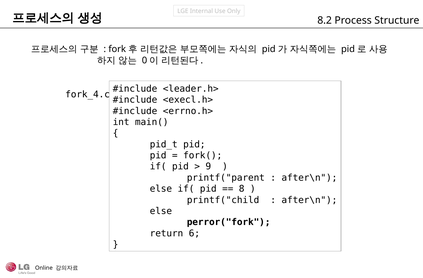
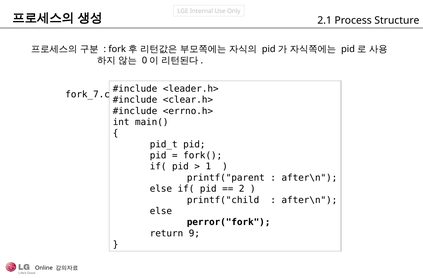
8.2: 8.2 -> 2.1
fork_4.c: fork_4.c -> fork_7.c
<execl.h>: <execl.h> -> <clear.h>
9: 9 -> 1
8: 8 -> 2
6: 6 -> 9
